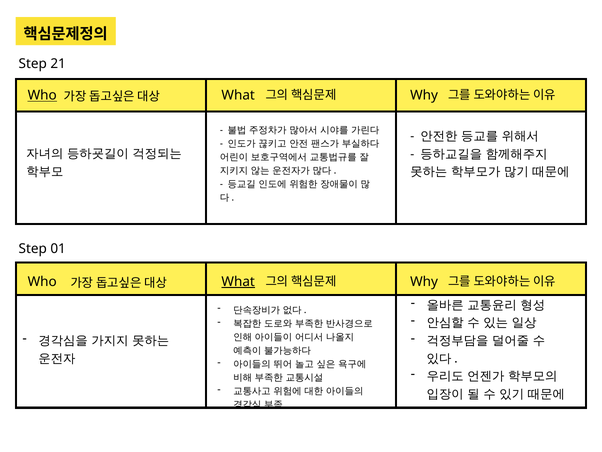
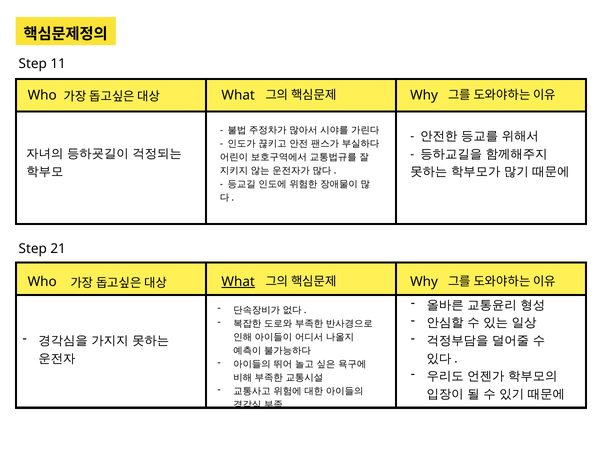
21: 21 -> 11
Who at (42, 95) underline: present -> none
01: 01 -> 21
